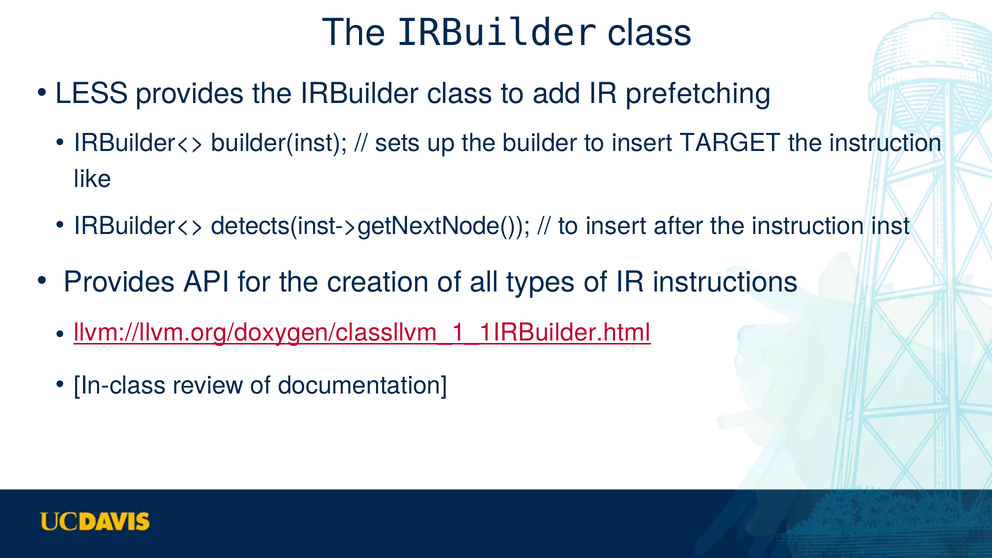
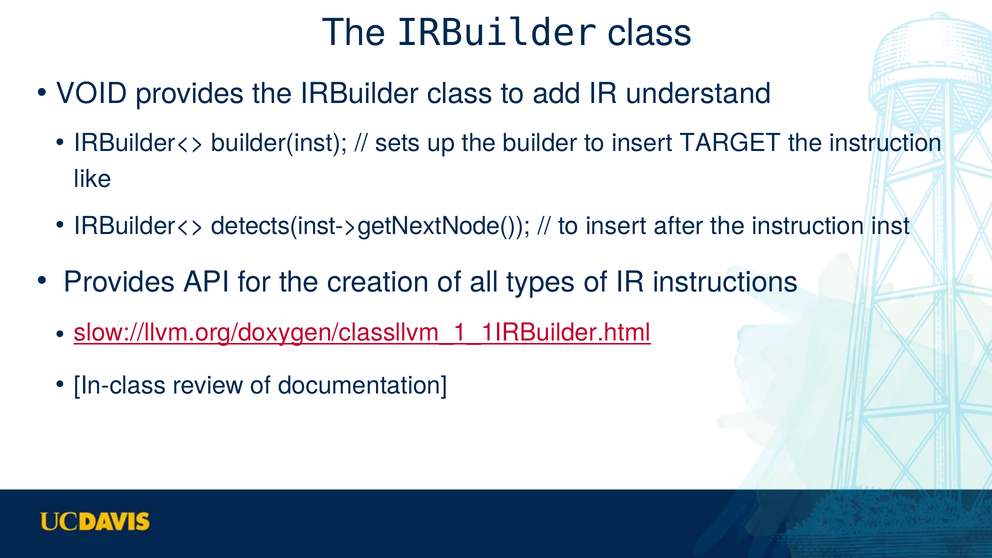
LESS: LESS -> VOID
prefetching: prefetching -> understand
llvm://llvm.org/doxygen/classllvm_1_1IRBuilder.html: llvm://llvm.org/doxygen/classllvm_1_1IRBuilder.html -> slow://llvm.org/doxygen/classllvm_1_1IRBuilder.html
